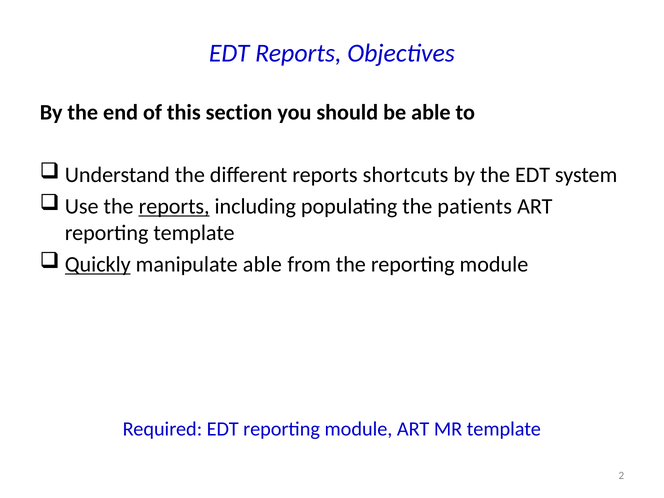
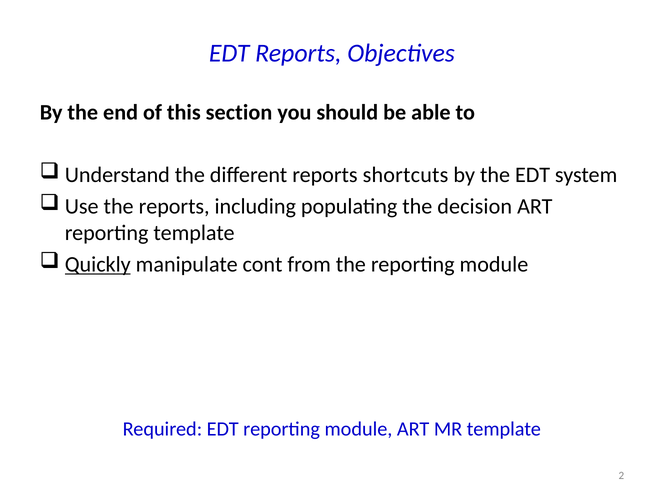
reports at (174, 206) underline: present -> none
patients: patients -> decision
manipulate able: able -> cont
